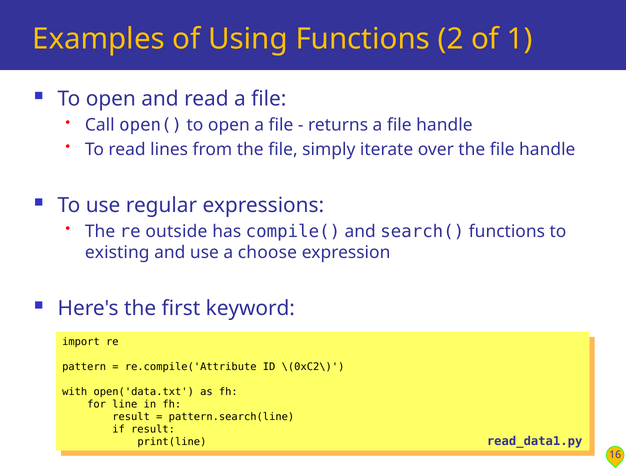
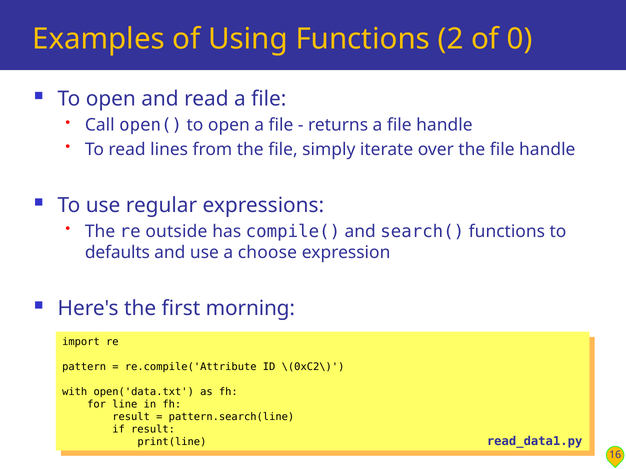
1: 1 -> 0
existing: existing -> defaults
keyword: keyword -> morning
